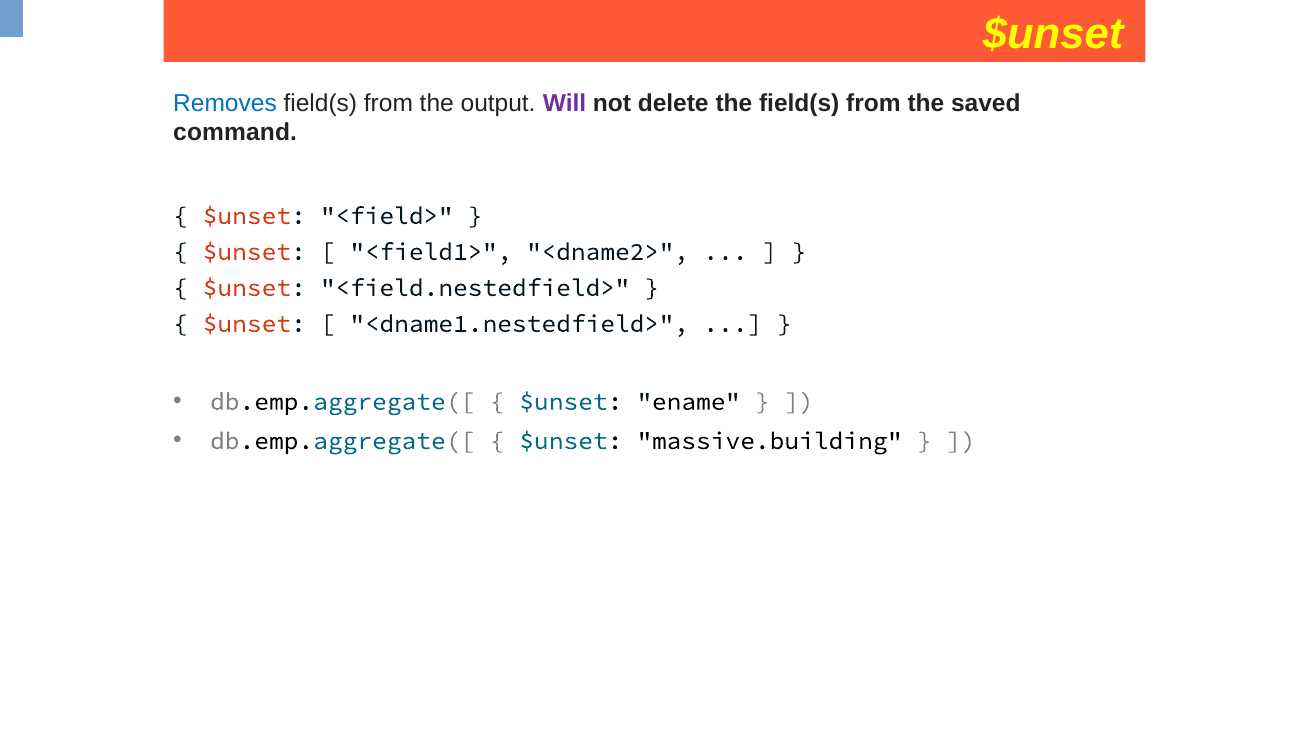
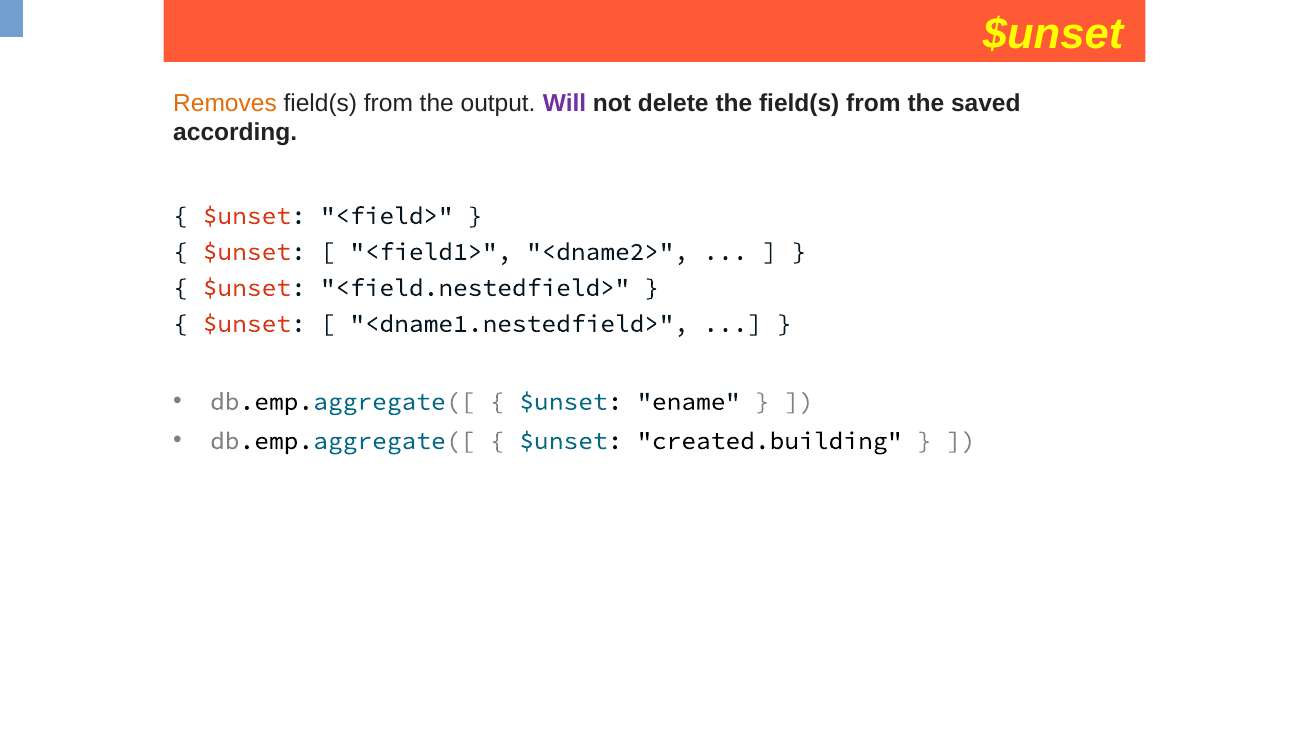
Removes colour: blue -> orange
command: command -> according
massive.building: massive.building -> created.building
